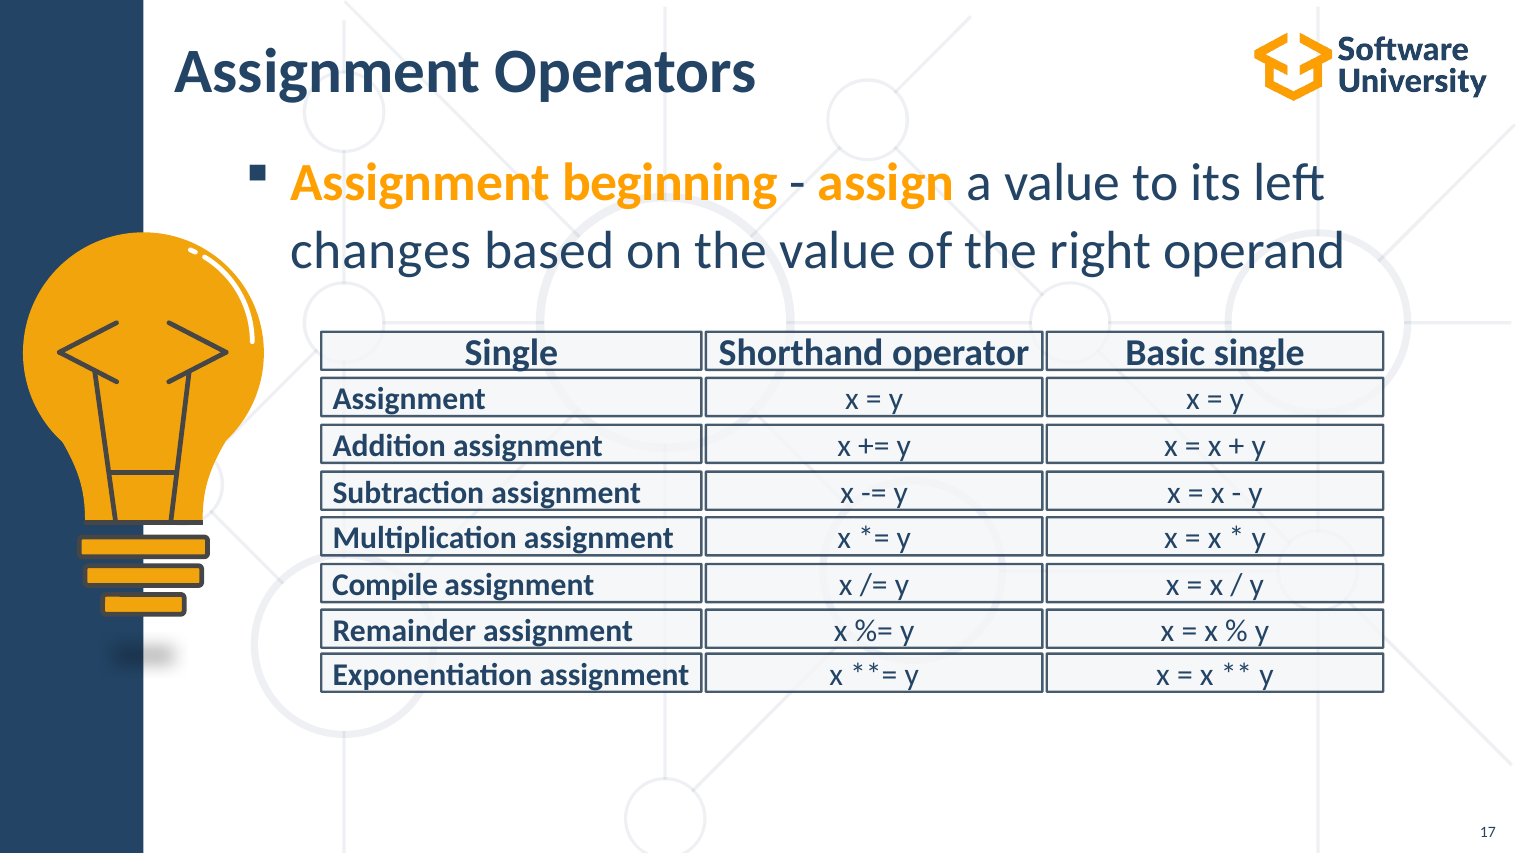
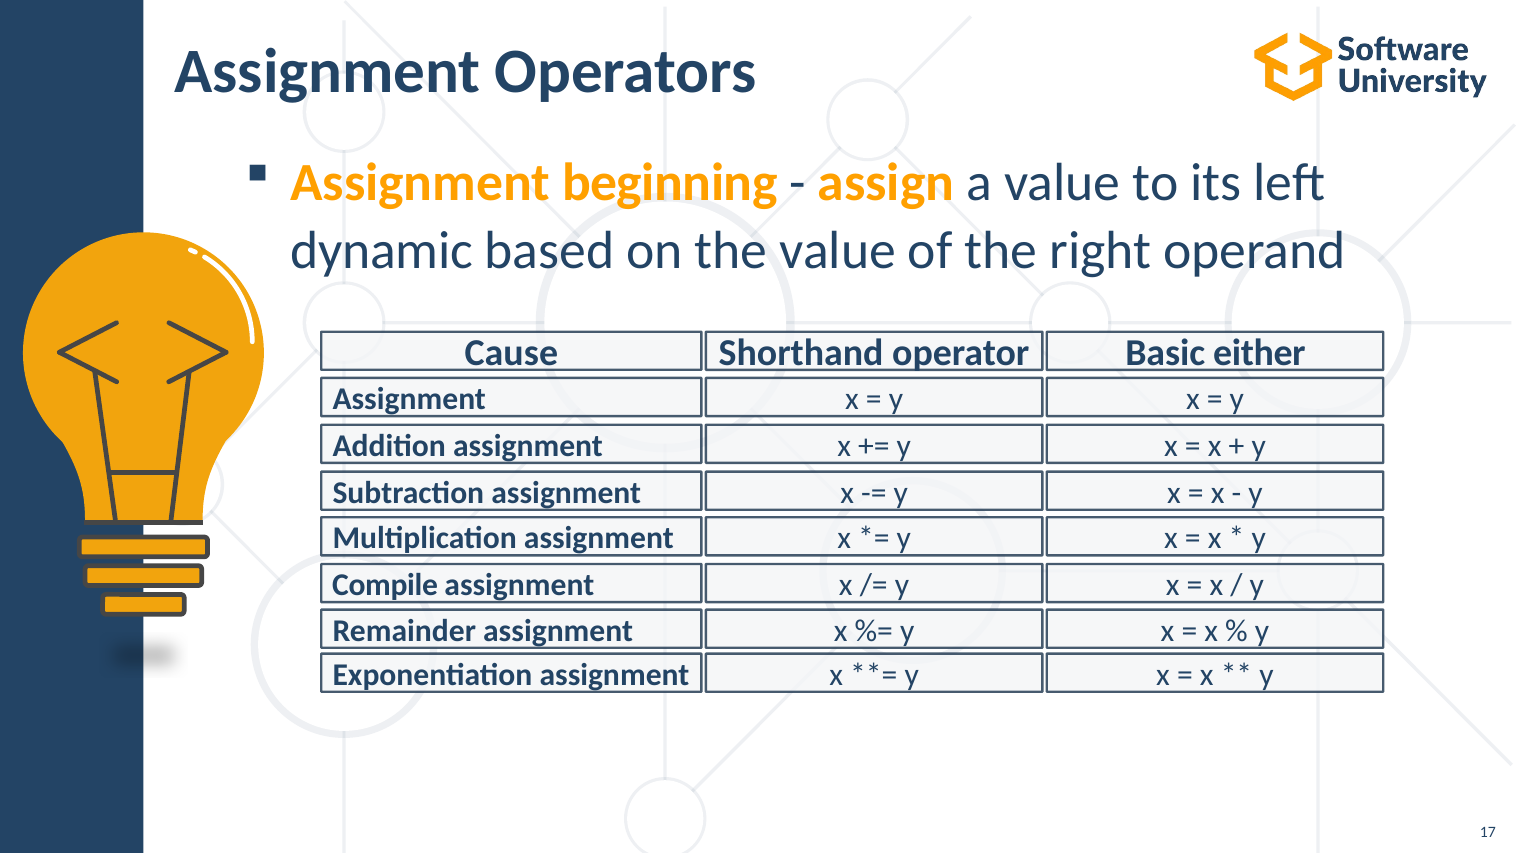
changes: changes -> dynamic
Single at (511, 353): Single -> Cause
Basic single: single -> either
